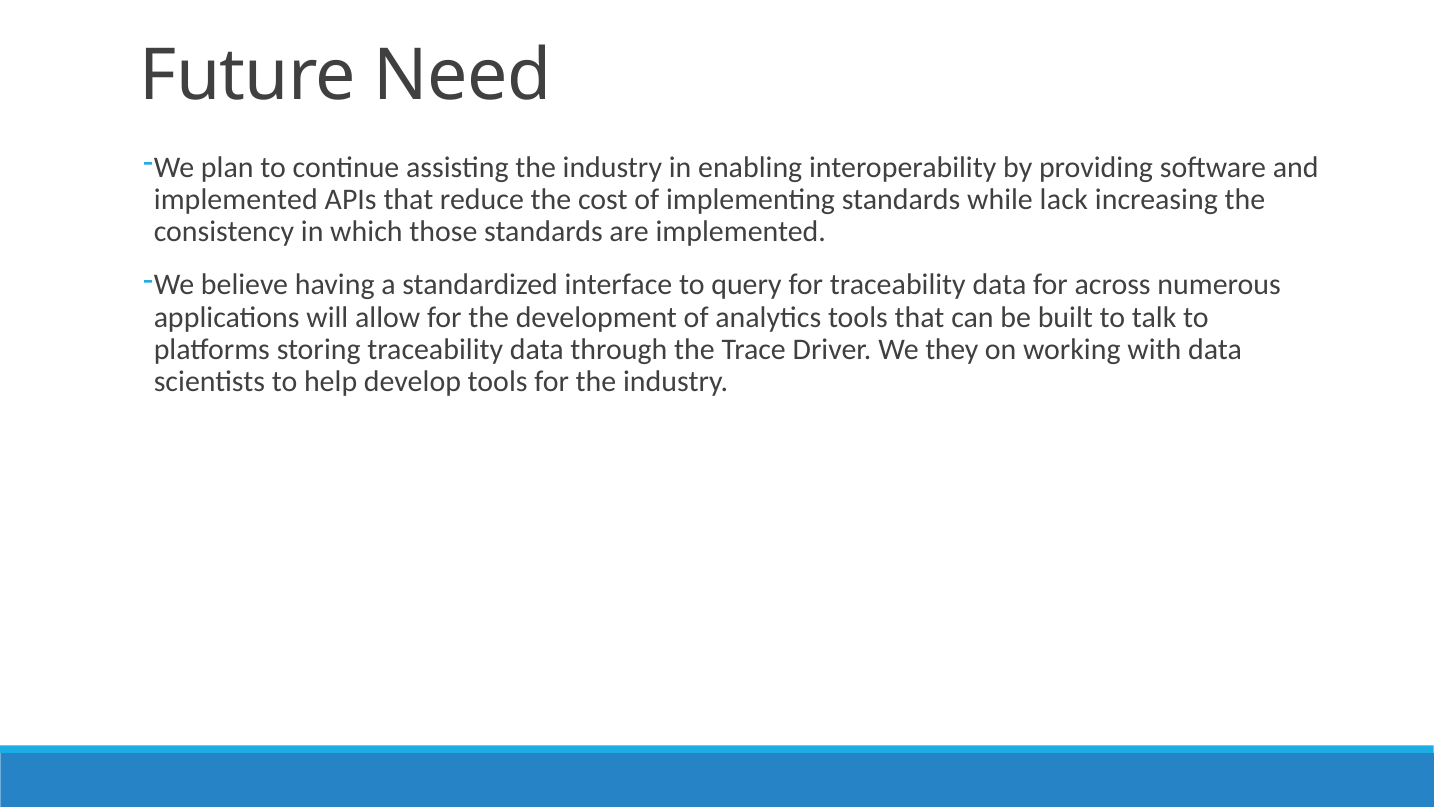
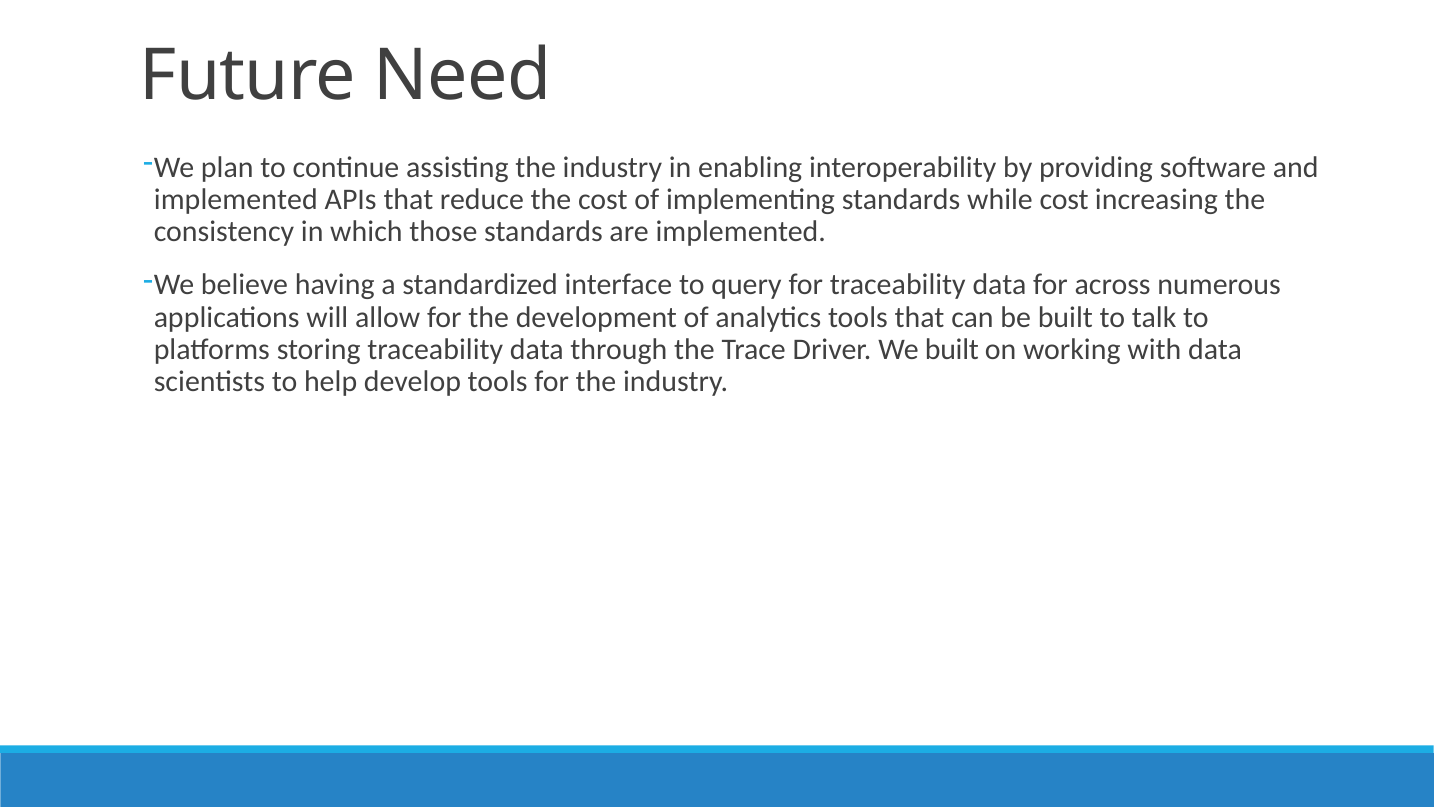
while lack: lack -> cost
We they: they -> built
